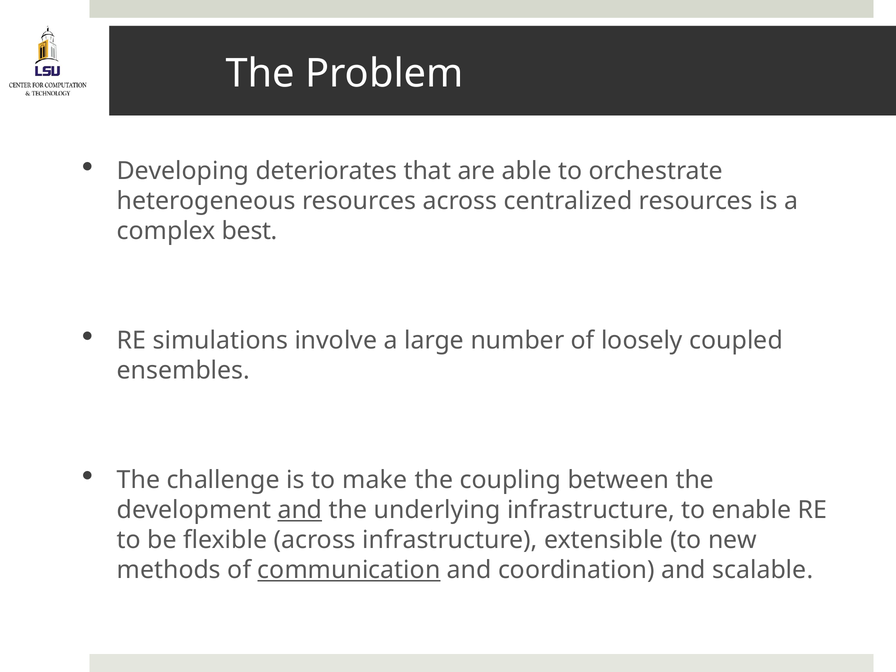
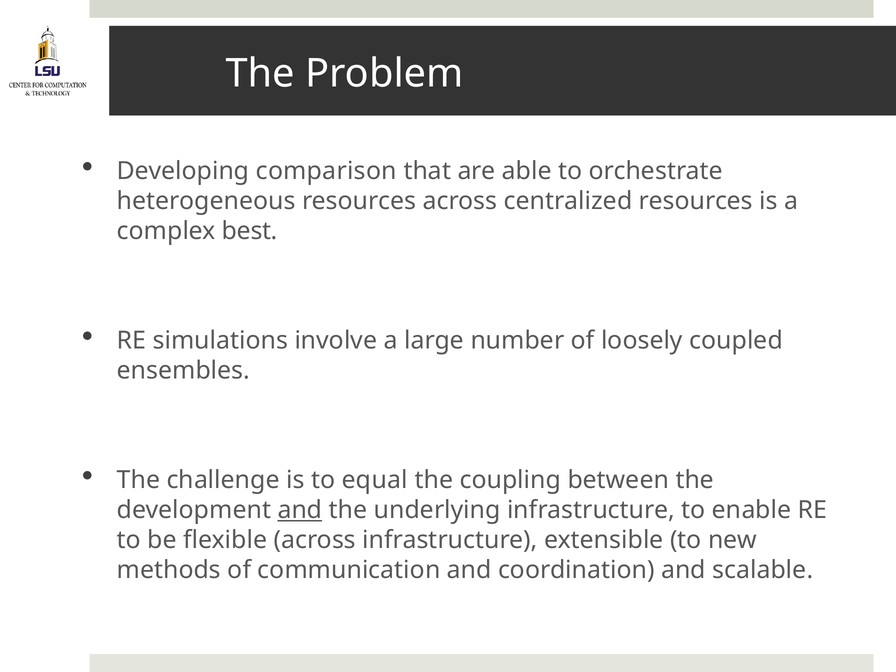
deteriorates: deteriorates -> comparison
make: make -> equal
communication underline: present -> none
